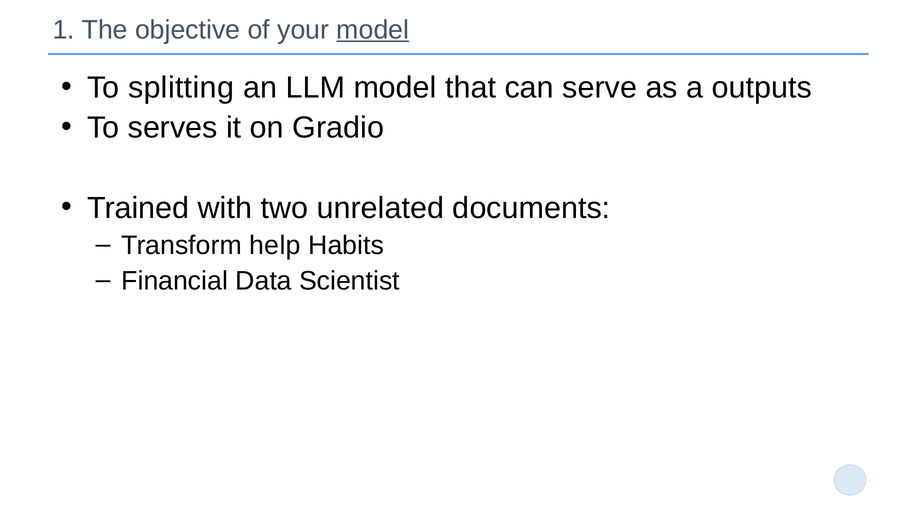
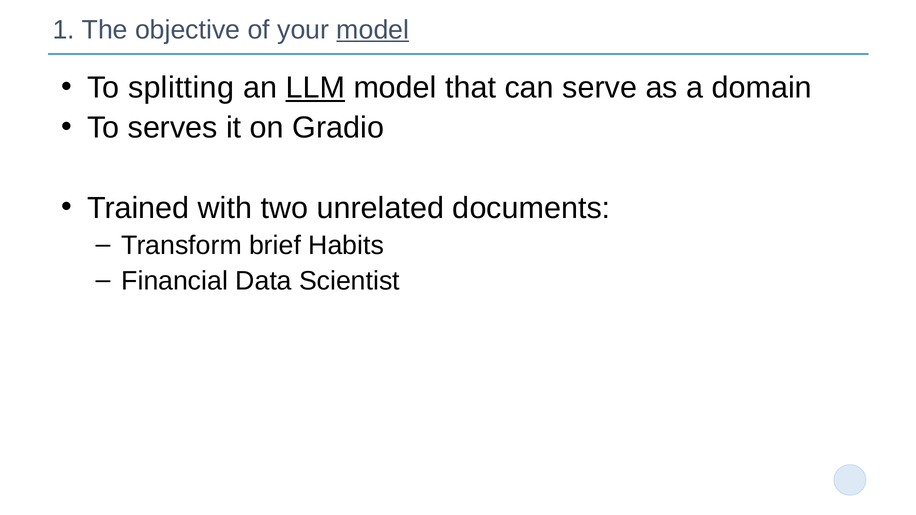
LLM underline: none -> present
outputs: outputs -> domain
help: help -> brief
